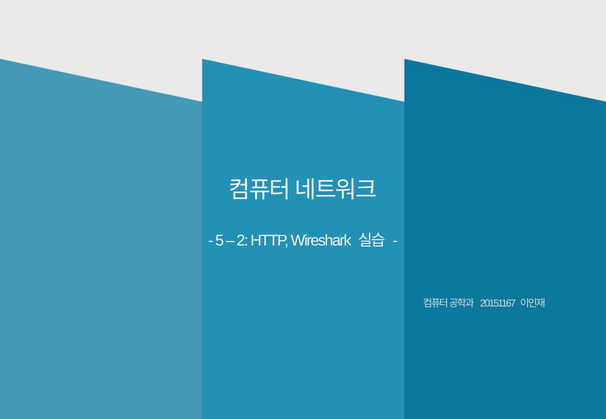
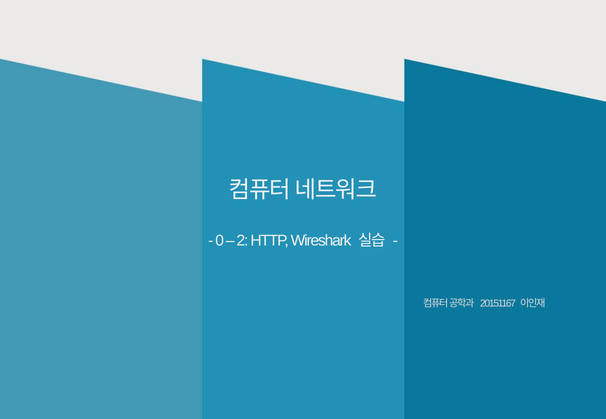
5: 5 -> 0
